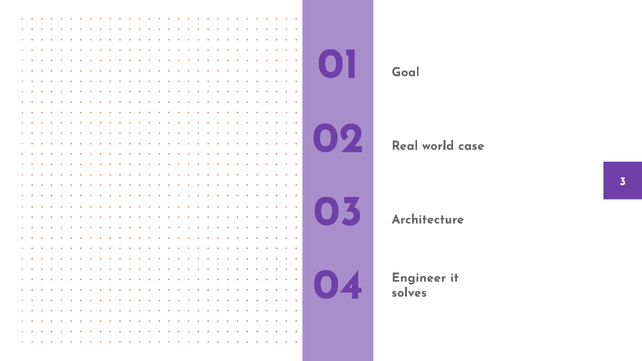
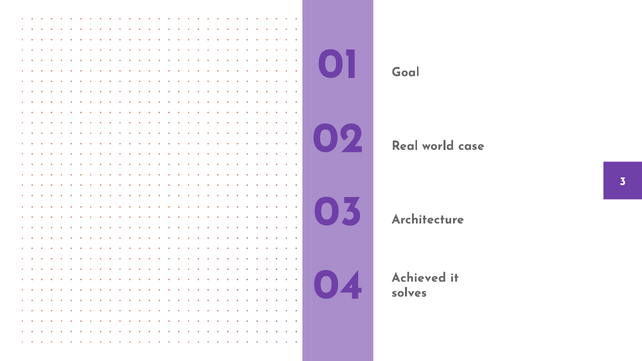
Engineer: Engineer -> Achieved
